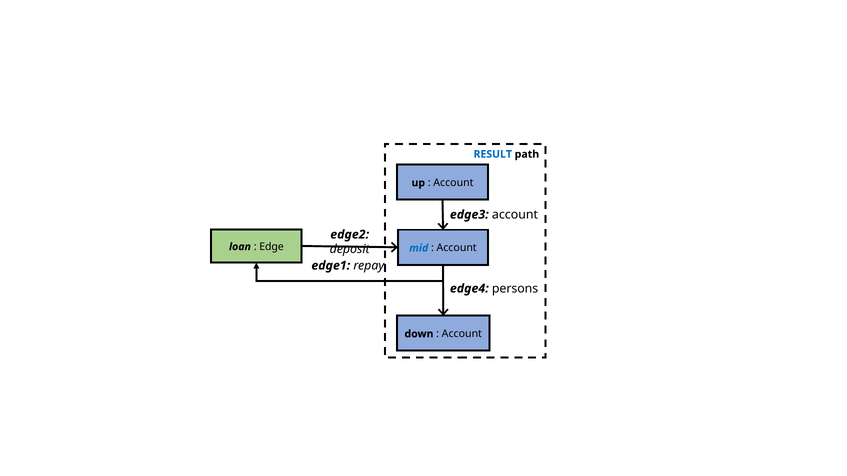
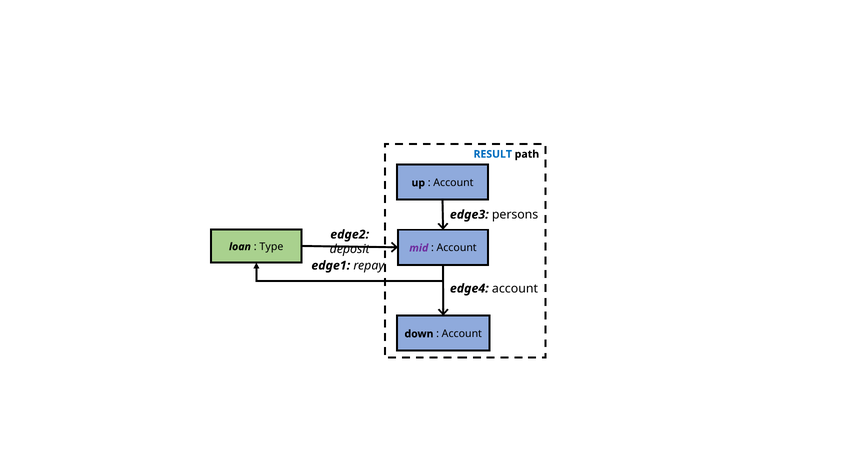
edge3 account: account -> persons
Edge: Edge -> Type
mid colour: blue -> purple
edge4 persons: persons -> account
